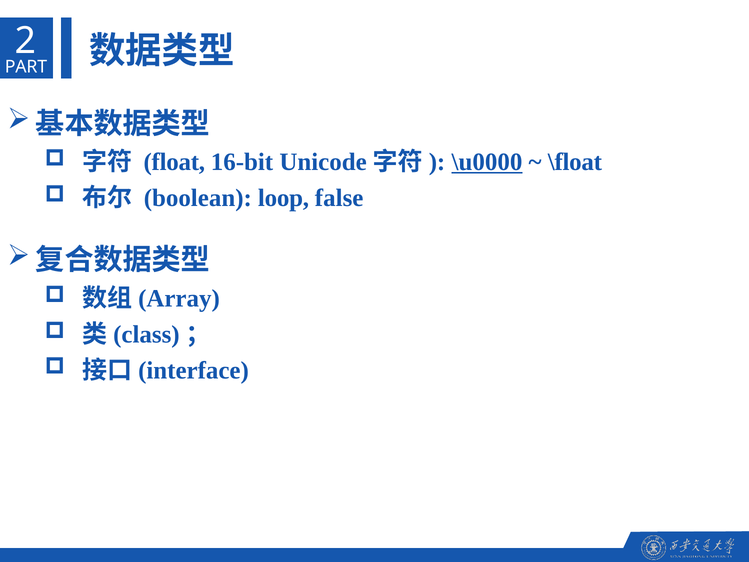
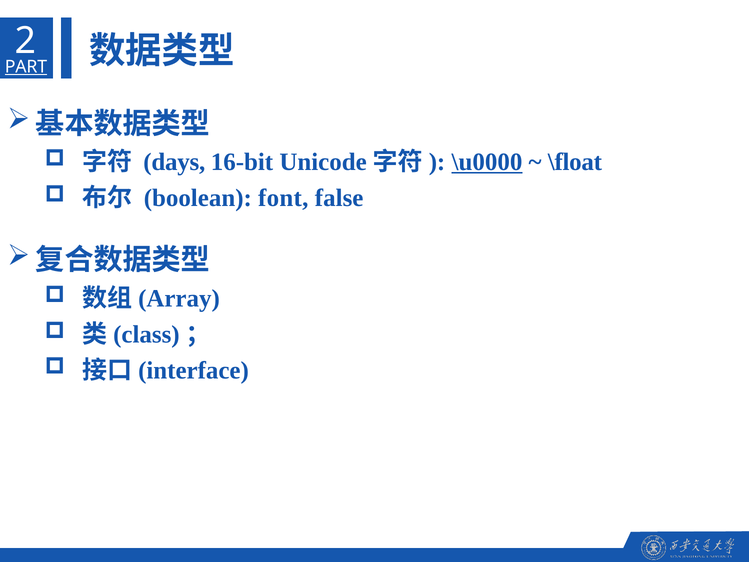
PART underline: none -> present
float: float -> days
loop: loop -> font
